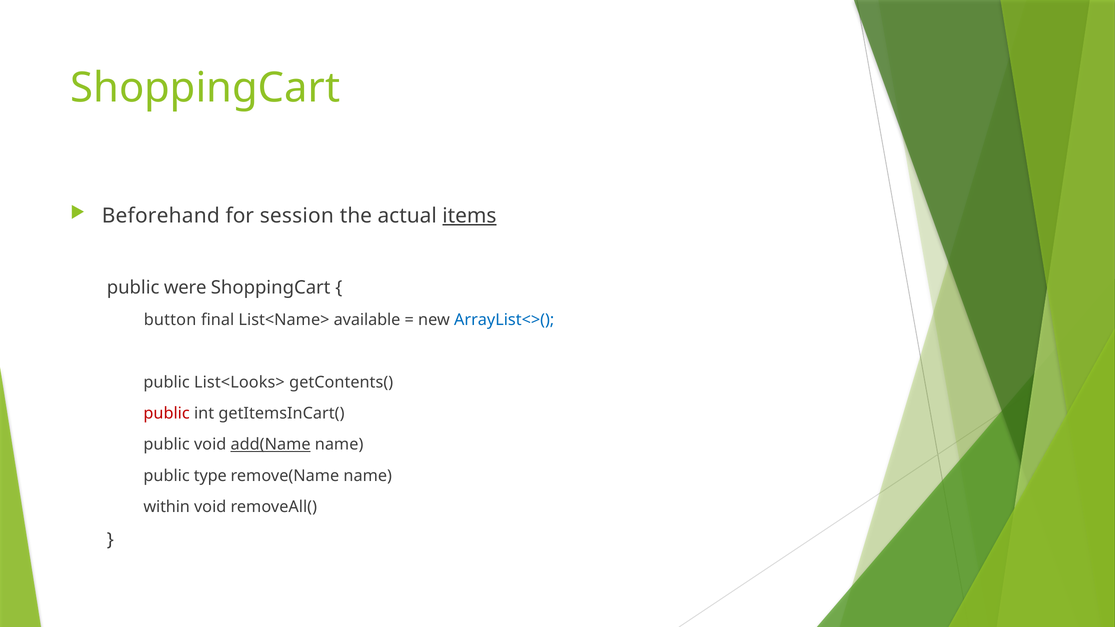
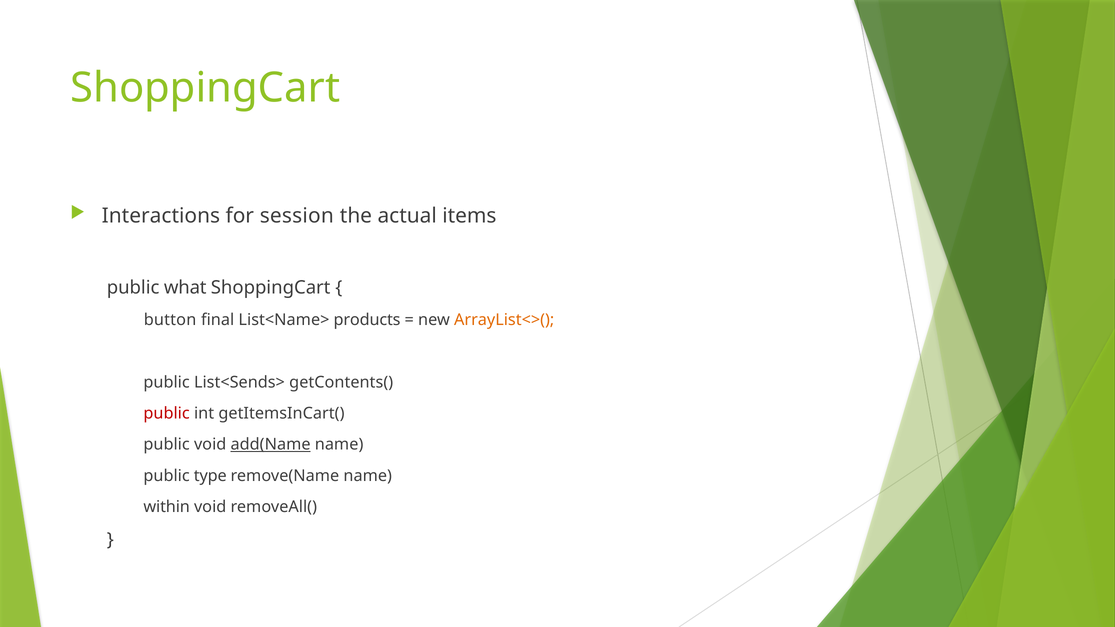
Beforehand: Beforehand -> Interactions
items underline: present -> none
were: were -> what
available: available -> products
ArrayList<>( colour: blue -> orange
List<Looks>: List<Looks> -> List<Sends>
